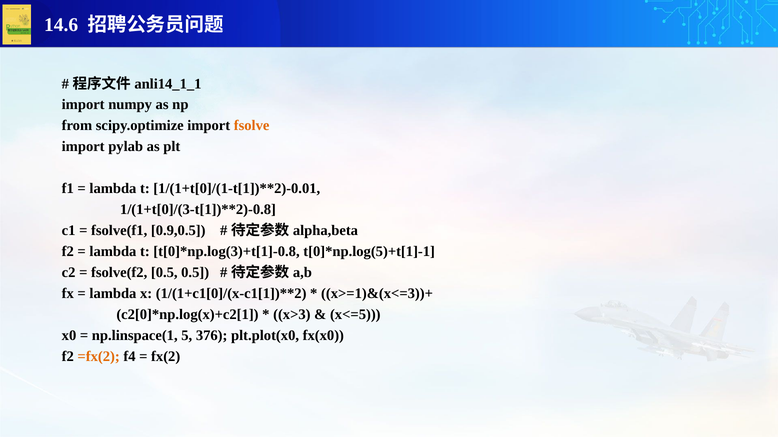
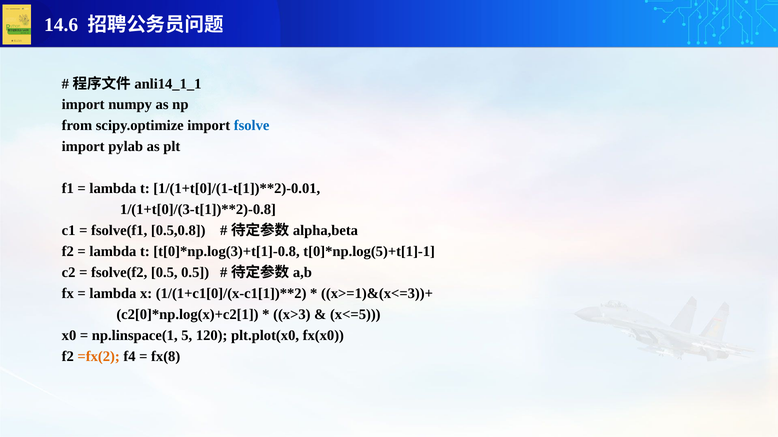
fsolve colour: orange -> blue
0.9,0.5: 0.9,0.5 -> 0.5,0.8
376: 376 -> 120
fx(2: fx(2 -> fx(8
